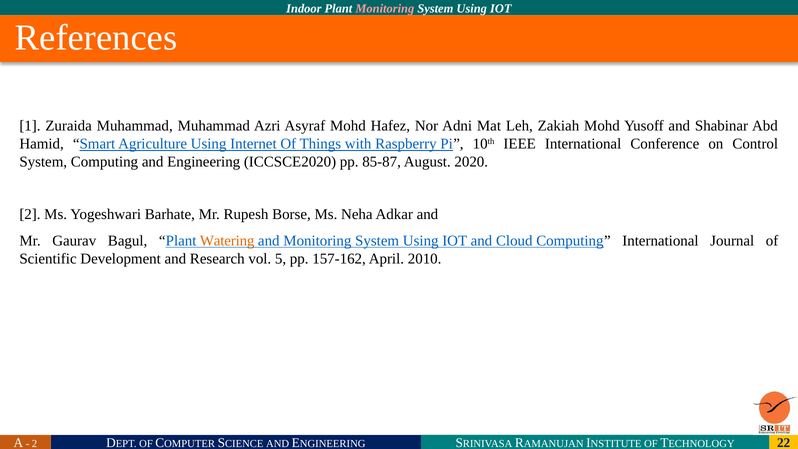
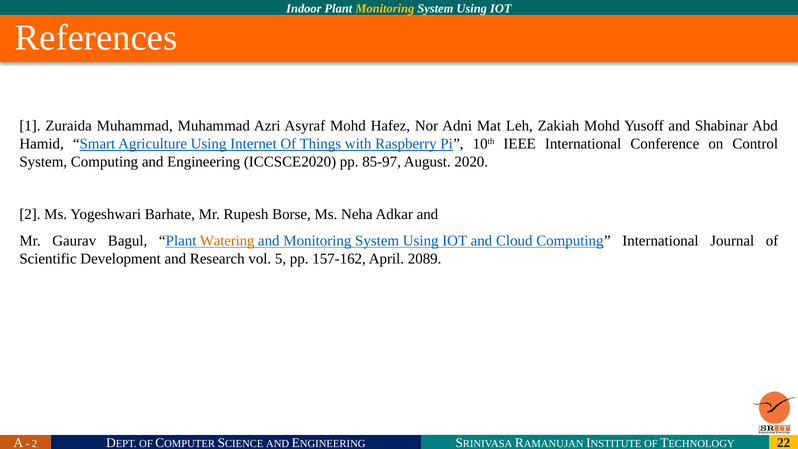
Monitoring at (385, 8) colour: pink -> yellow
85-87: 85-87 -> 85-97
2010: 2010 -> 2089
